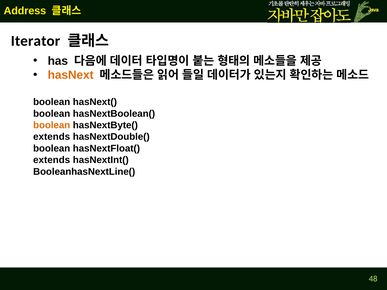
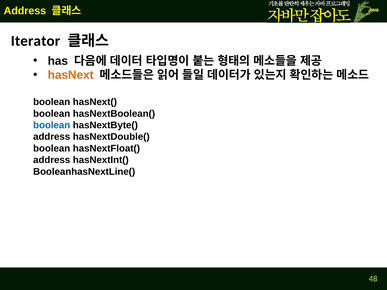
boolean at (52, 125) colour: orange -> blue
extends at (52, 137): extends -> address
extends at (52, 160): extends -> address
